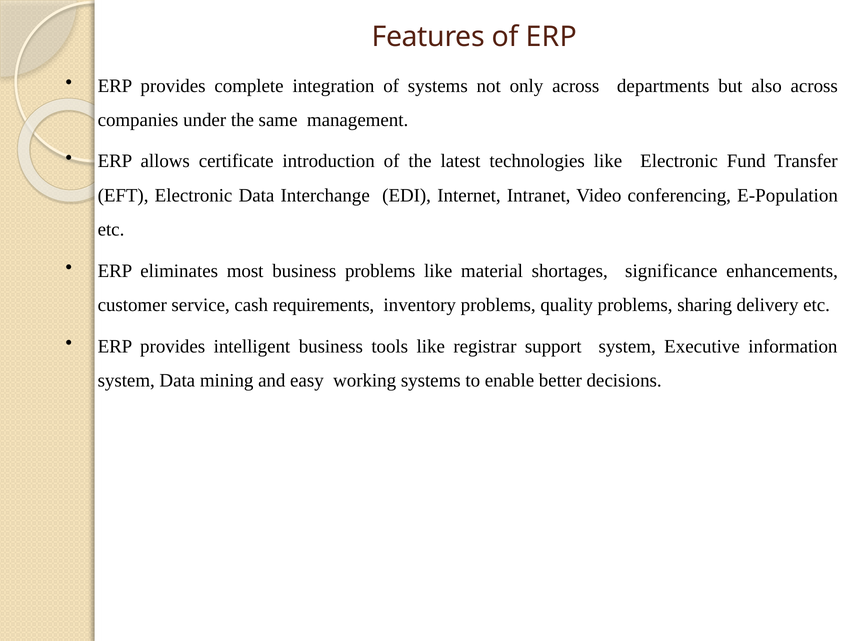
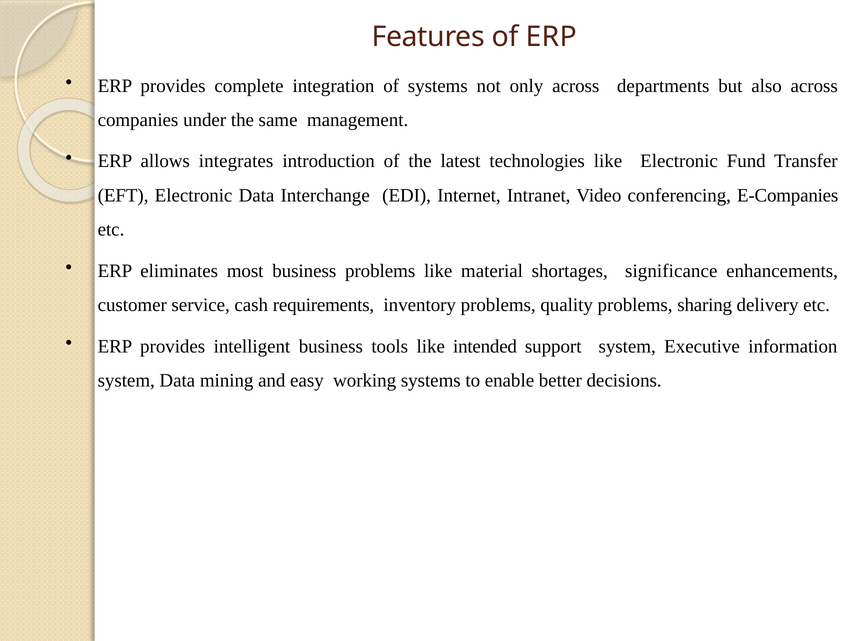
certificate: certificate -> integrates
E-Population: E-Population -> E-Companies
registrar: registrar -> intended
